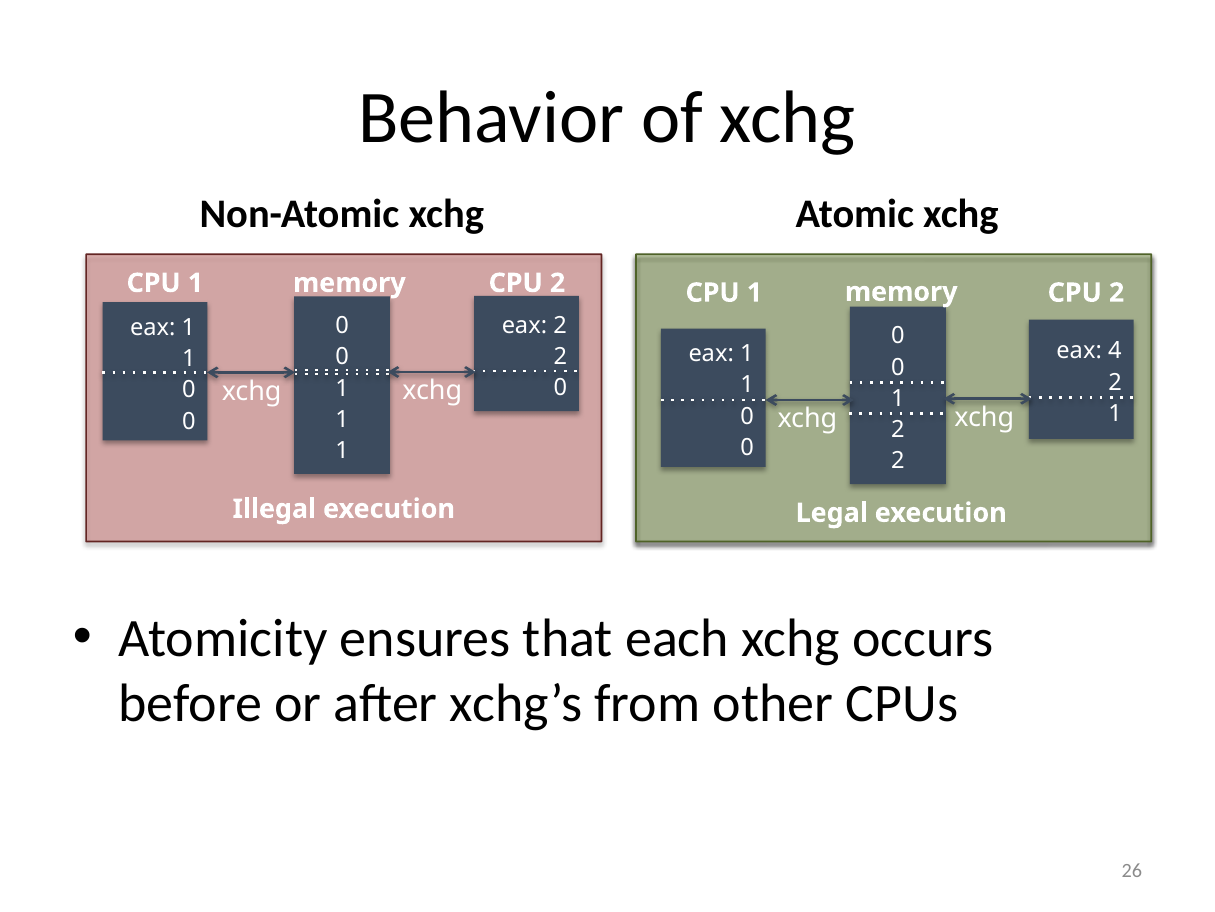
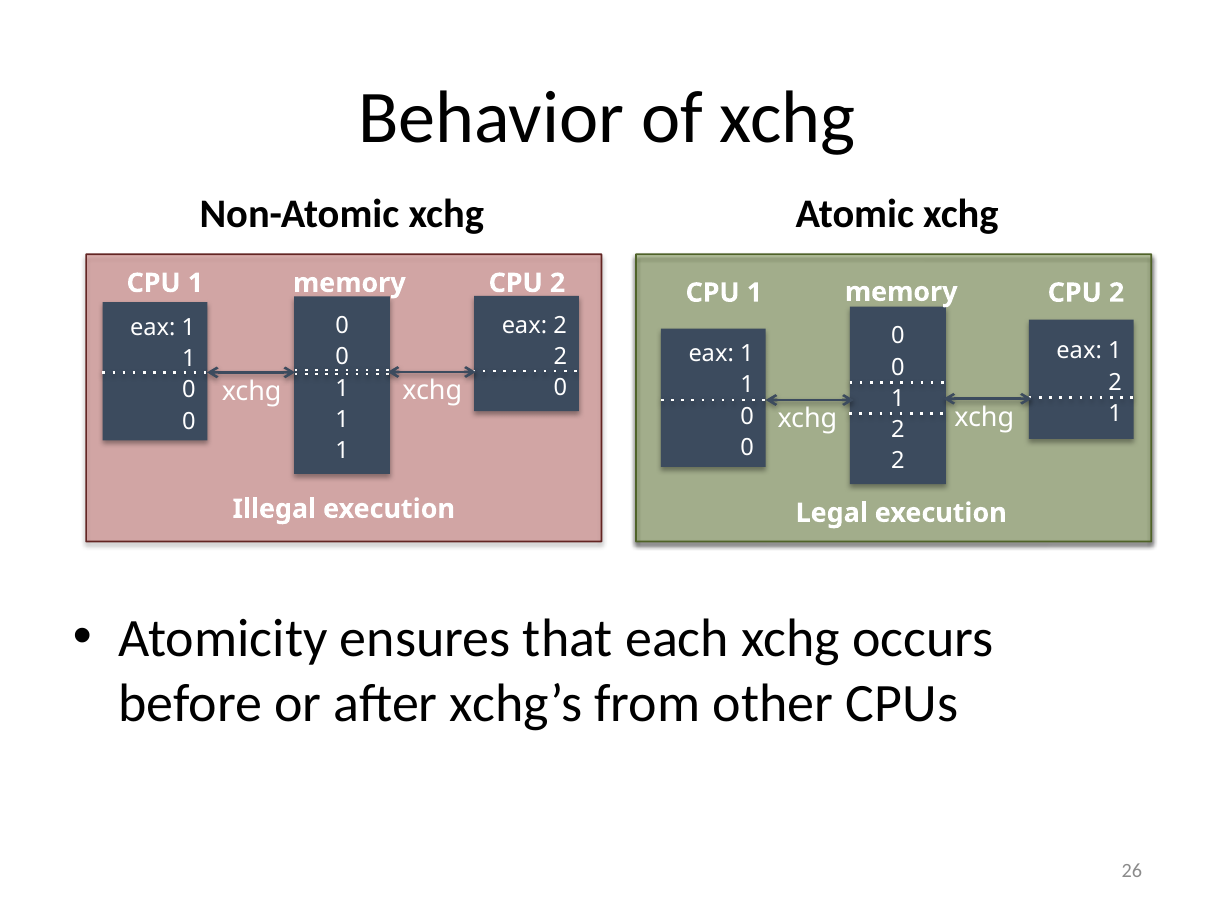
4 at (1115, 351): 4 -> 1
